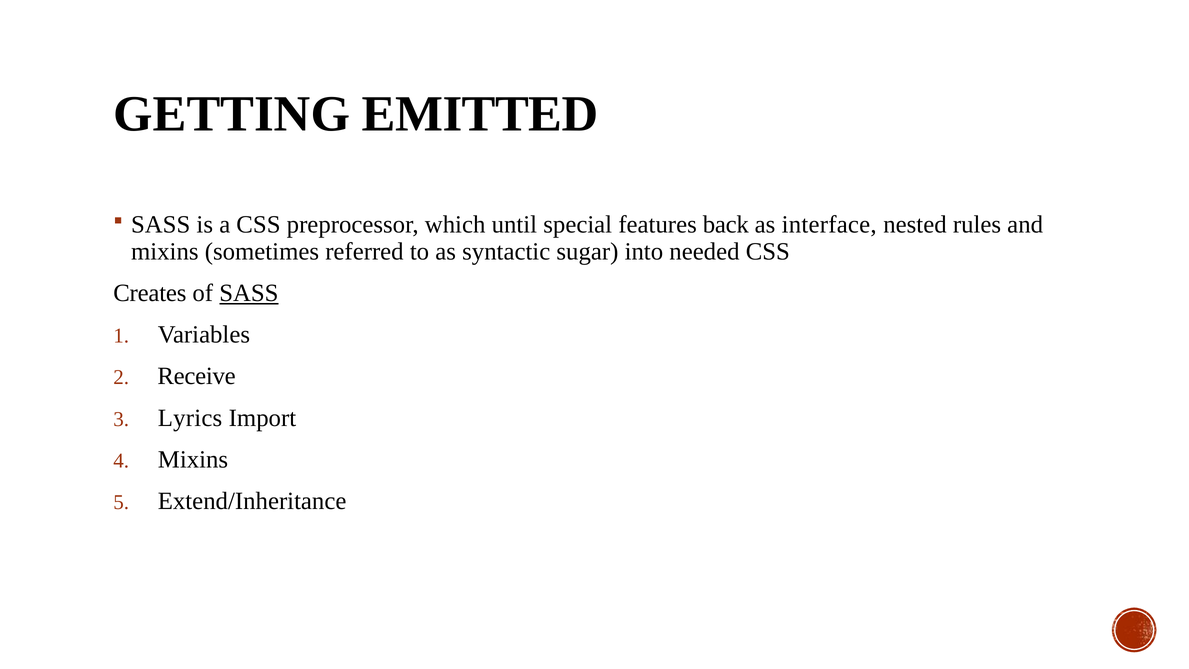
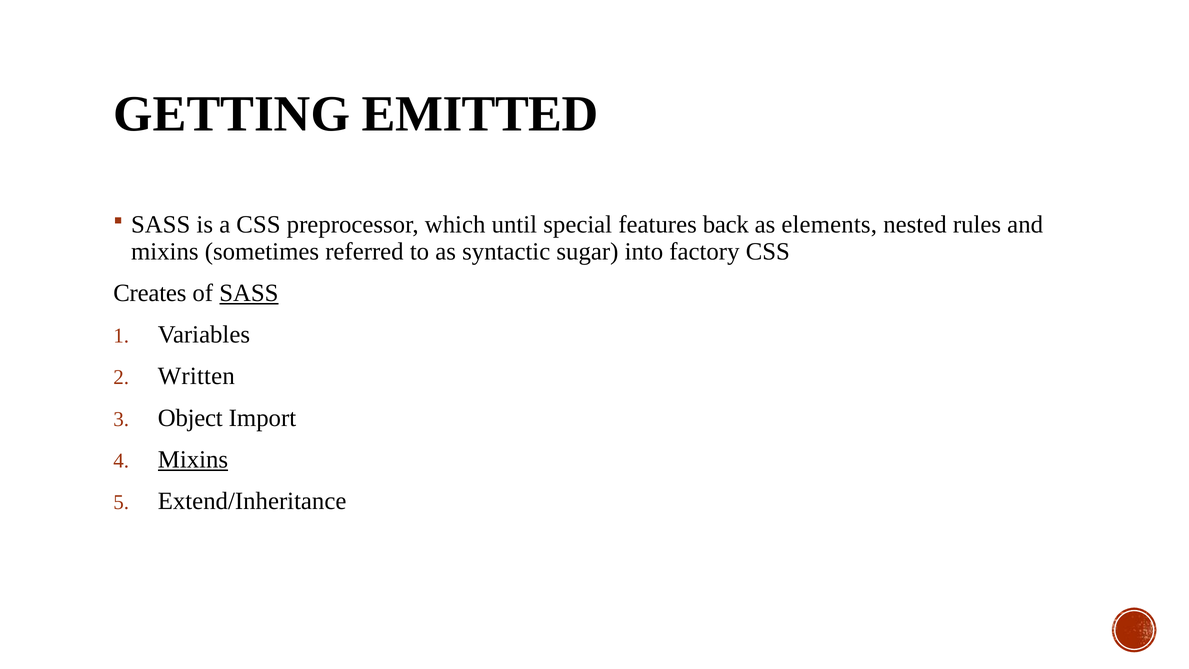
interface: interface -> elements
needed: needed -> factory
Receive: Receive -> Written
Lyrics: Lyrics -> Object
Mixins at (193, 459) underline: none -> present
